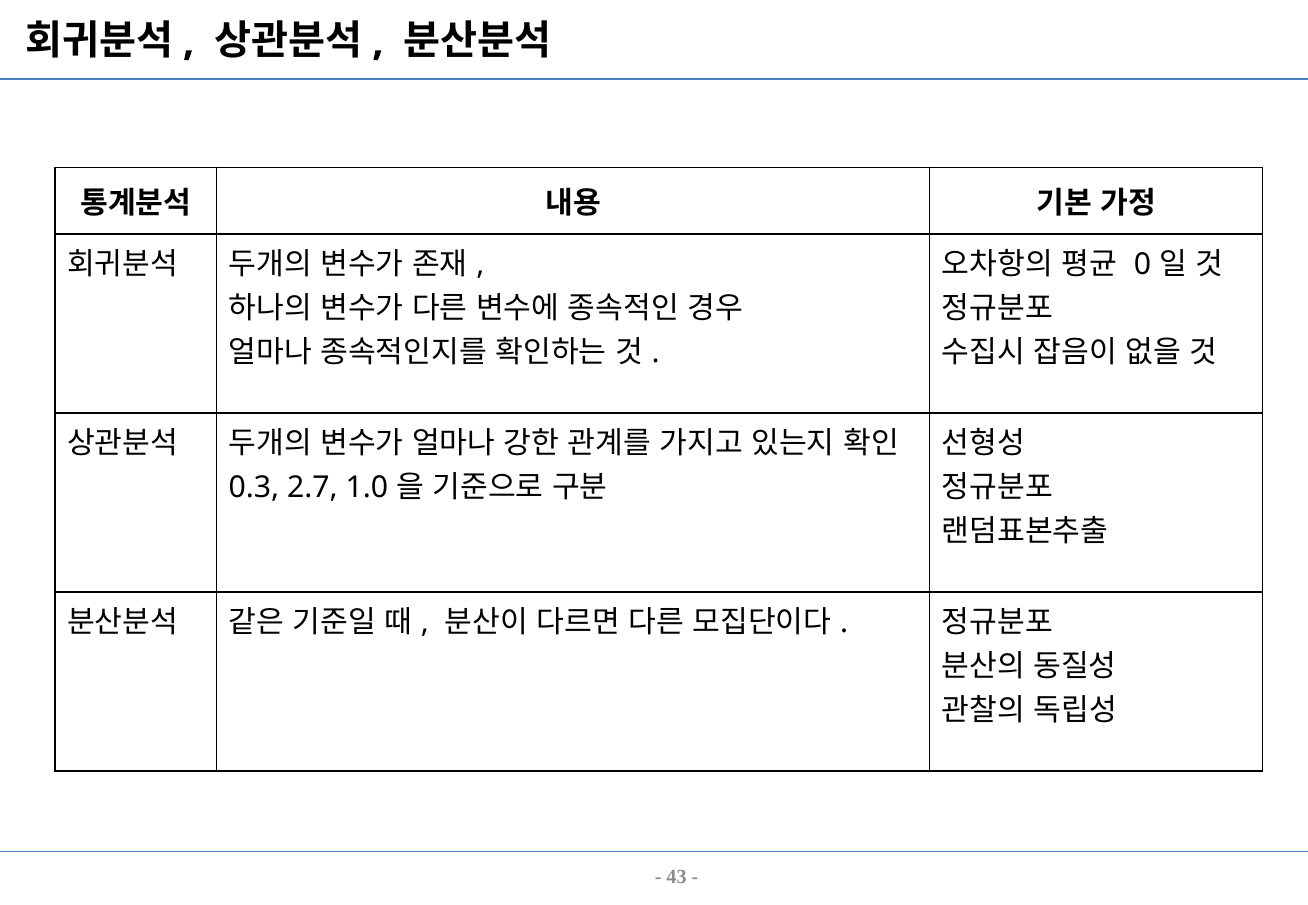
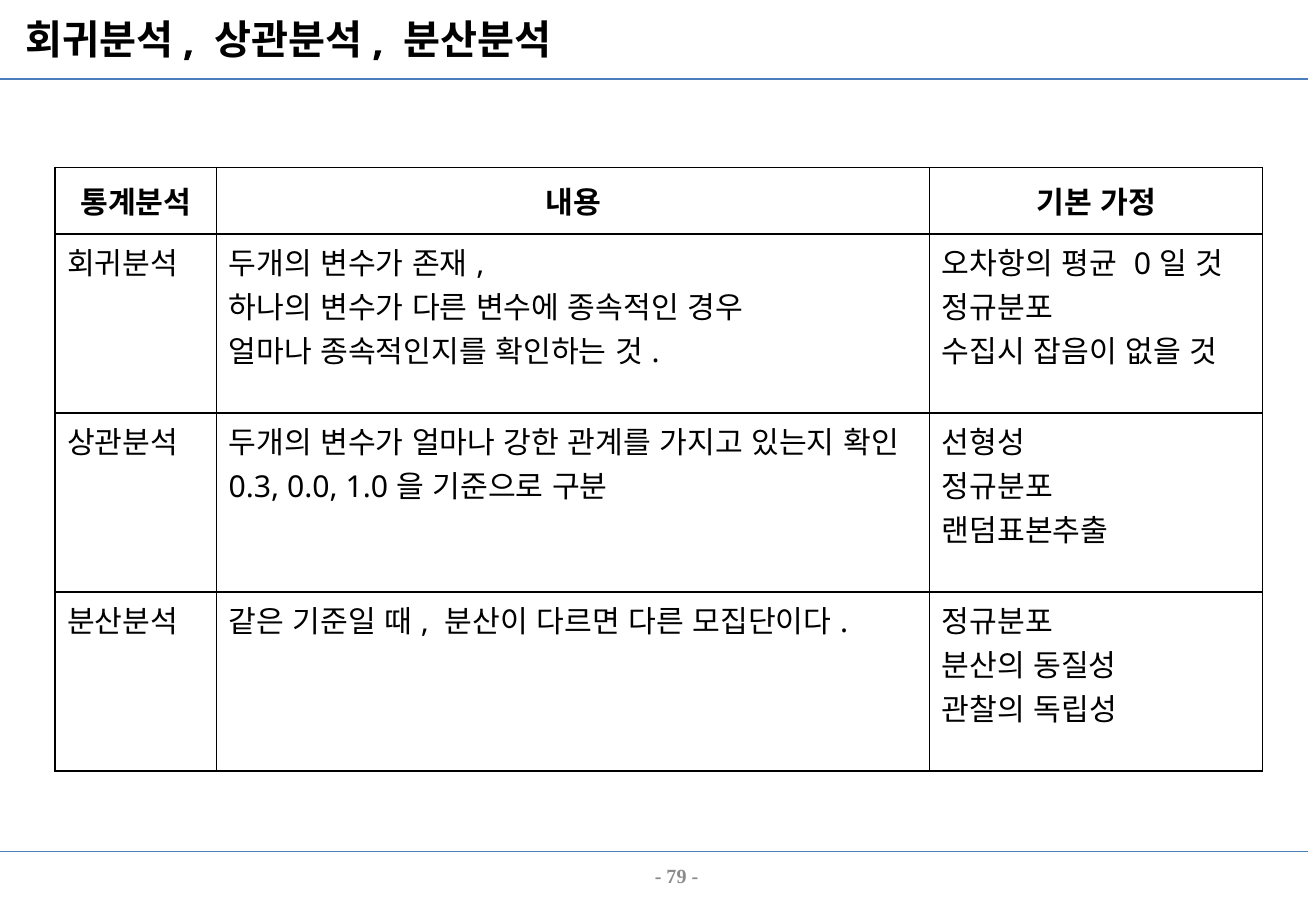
2.7: 2.7 -> 0.0
43: 43 -> 79
